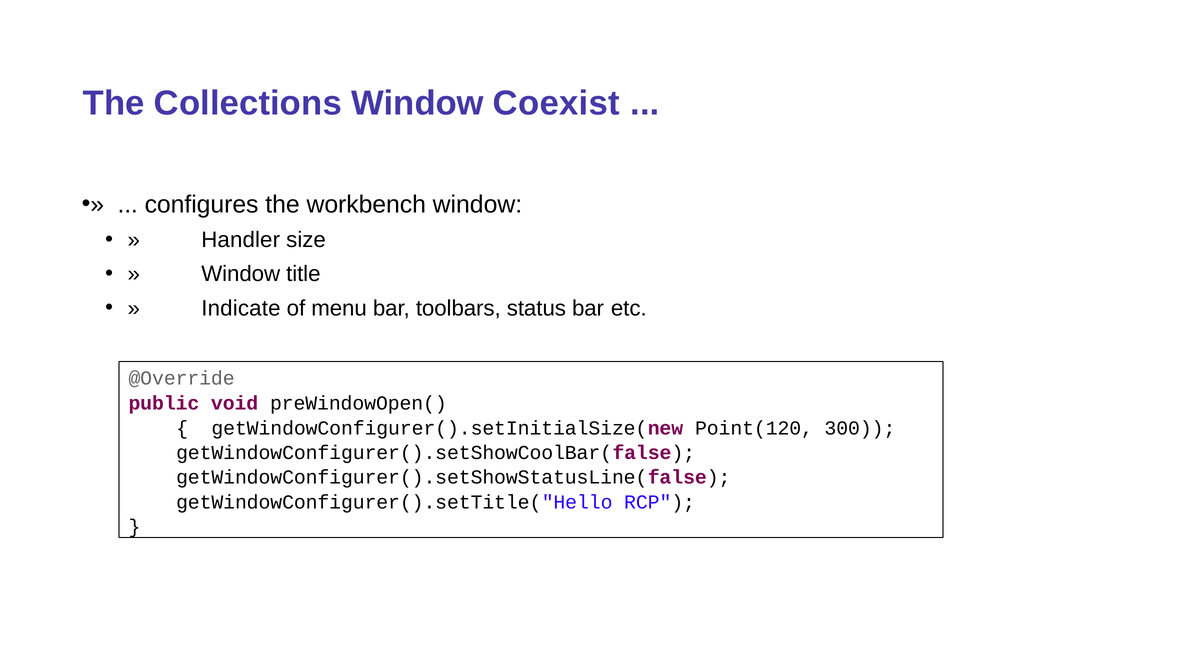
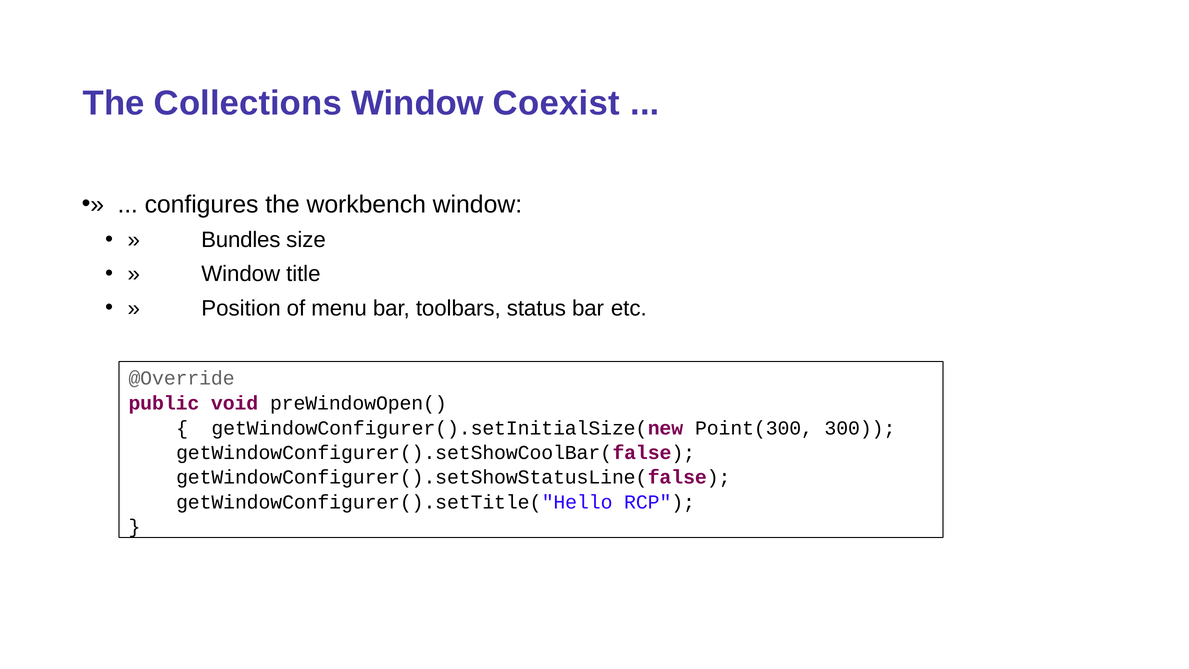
Handler: Handler -> Bundles
Indicate: Indicate -> Position
Point(120: Point(120 -> Point(300
